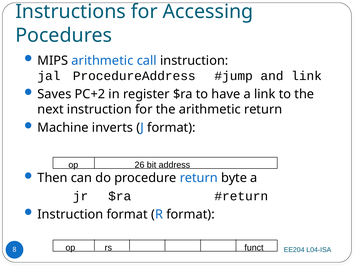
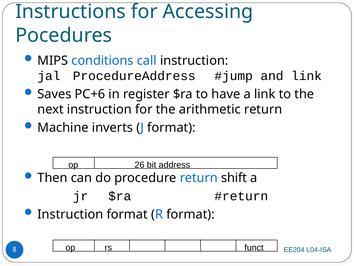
MIPS arithmetic: arithmetic -> conditions
PC+2: PC+2 -> PC+6
byte: byte -> shift
